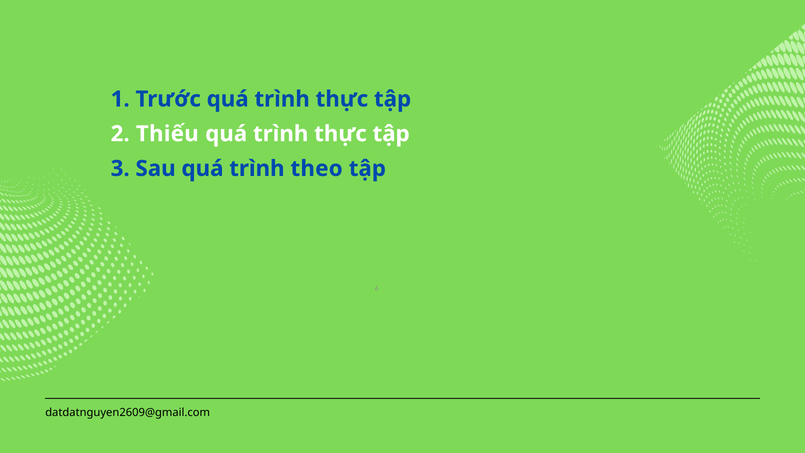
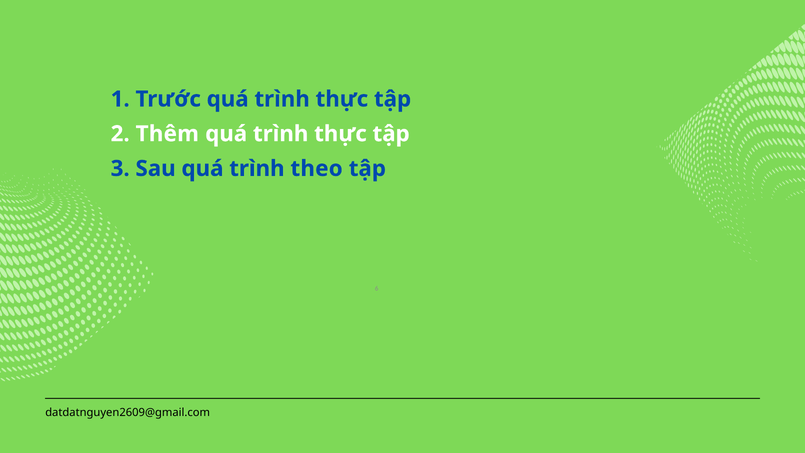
Thiếu: Thiếu -> Thêm
